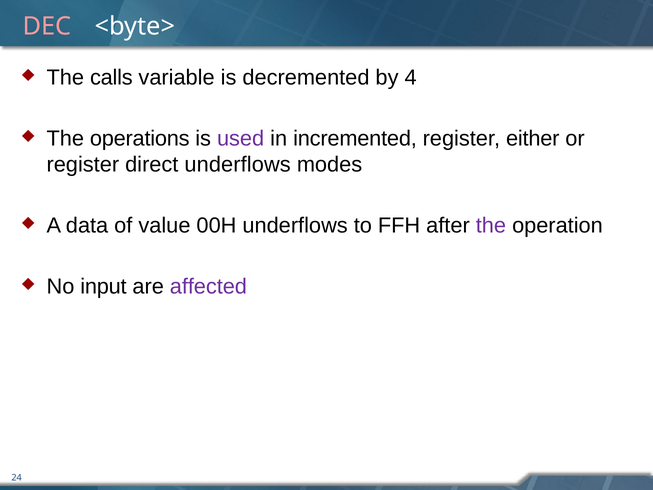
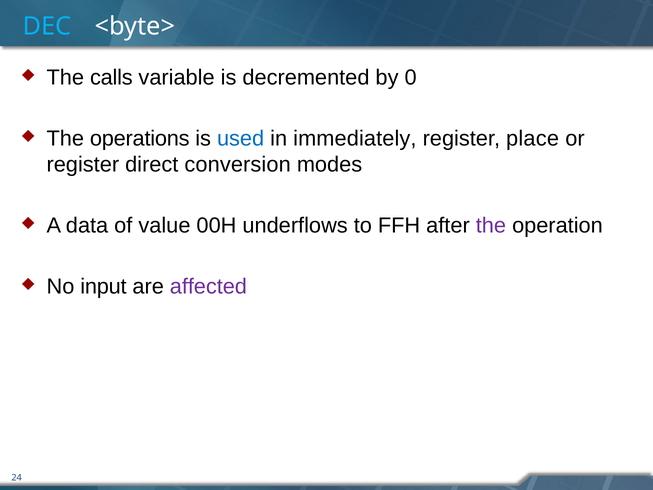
DEC colour: pink -> light blue
4: 4 -> 0
used colour: purple -> blue
incremented: incremented -> immediately
either: either -> place
direct underflows: underflows -> conversion
